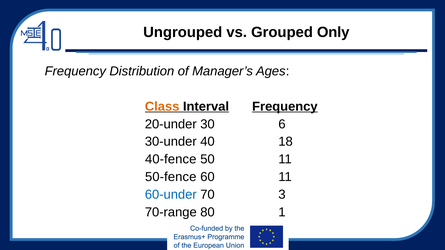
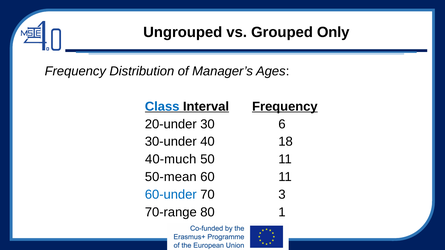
Class colour: orange -> blue
40-fence: 40-fence -> 40-much
50-fence: 50-fence -> 50-mean
